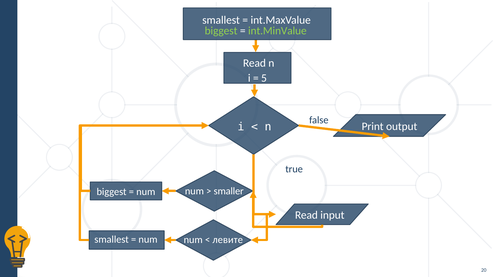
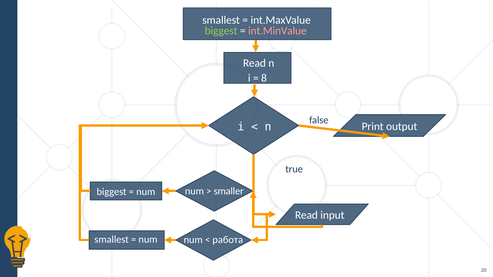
int.MinValue colour: light green -> pink
5: 5 -> 8
левите: левите -> работа
